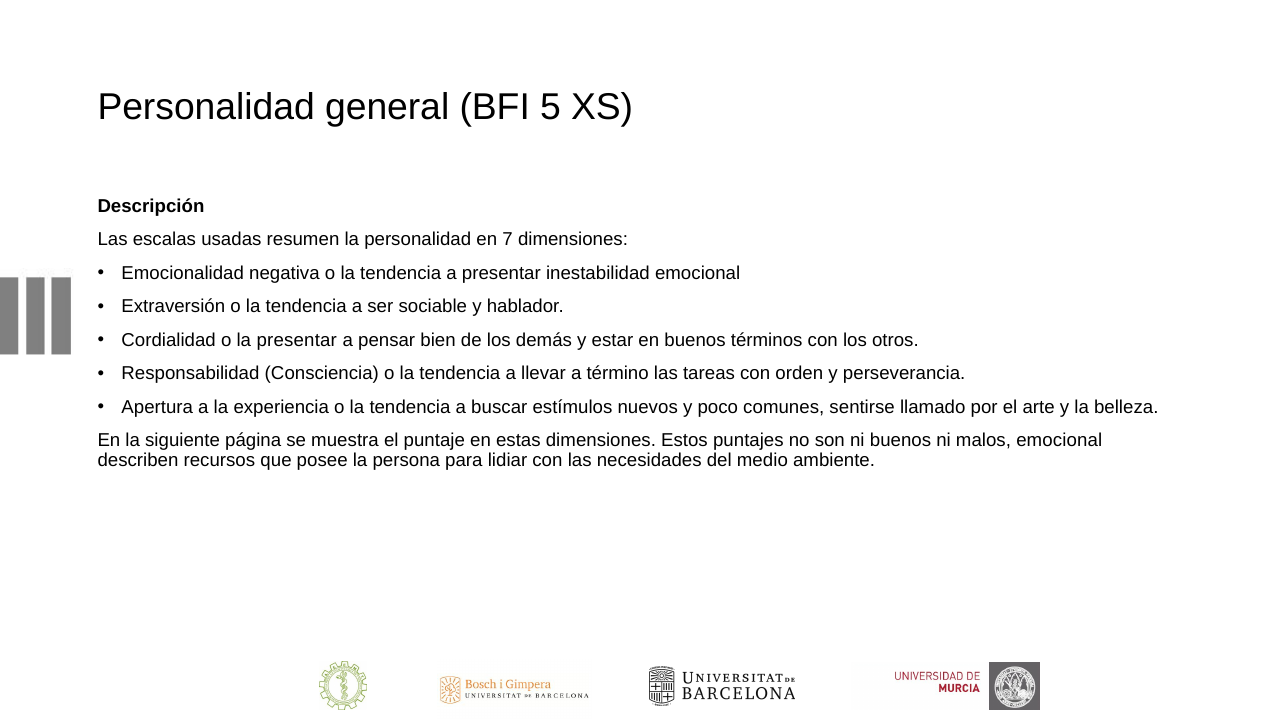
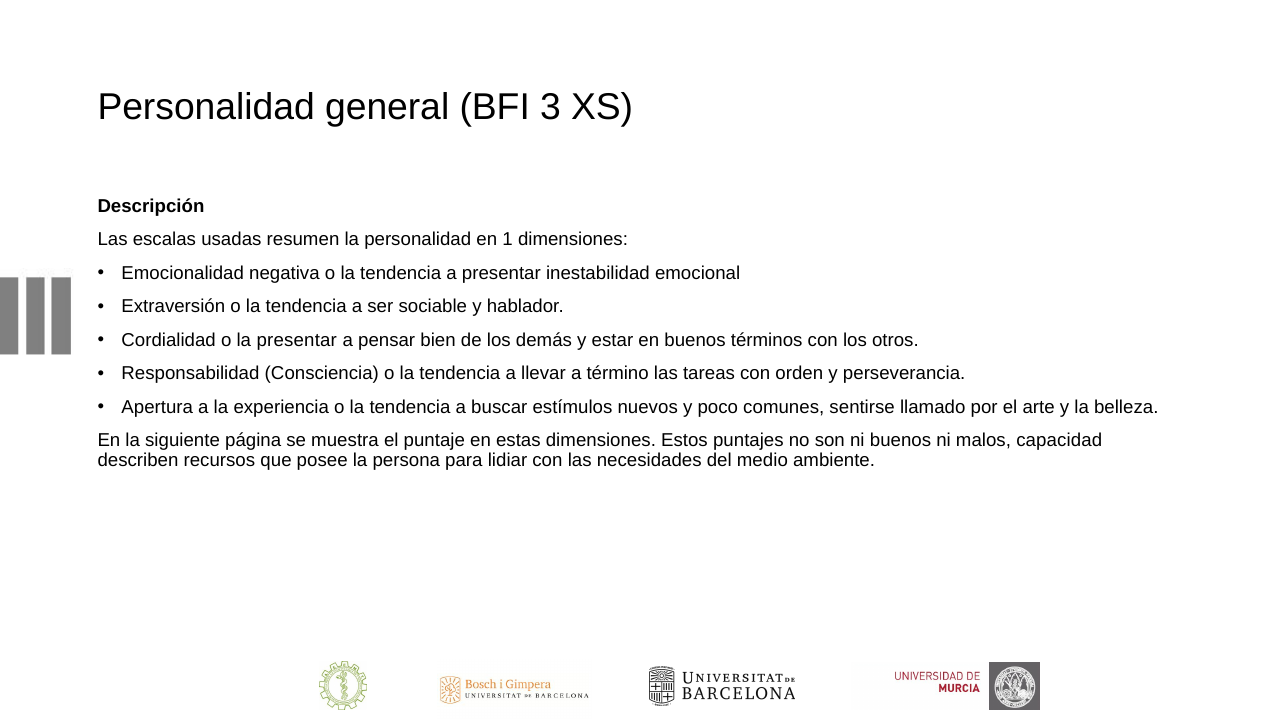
5: 5 -> 3
7: 7 -> 1
malos emocional: emocional -> capacidad
